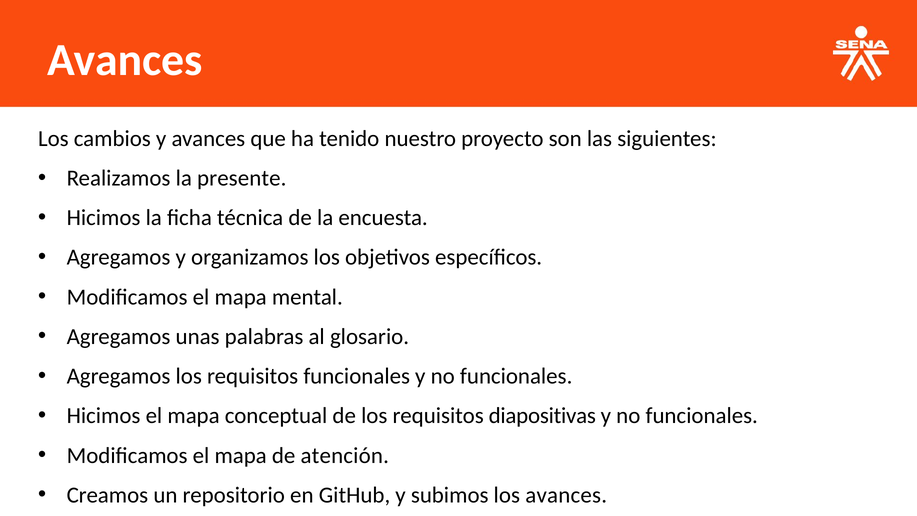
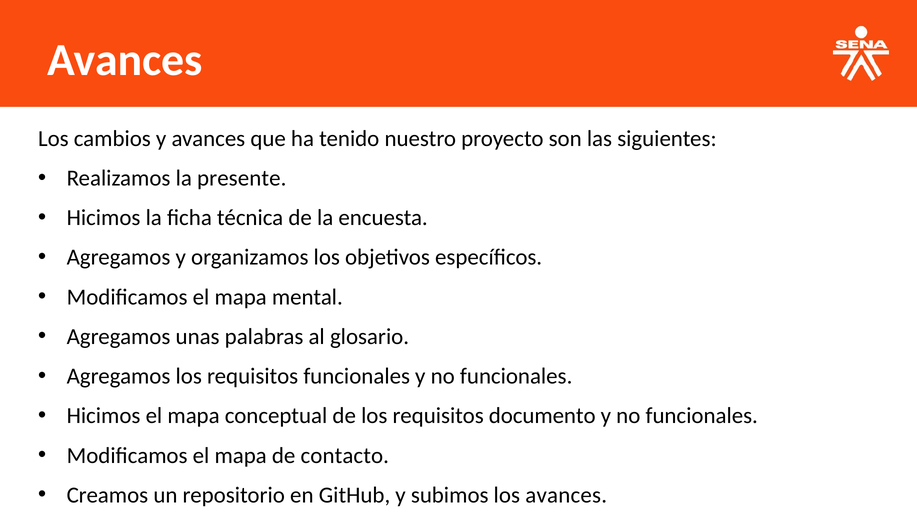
diapositivas: diapositivas -> documento
atención: atención -> contacto
